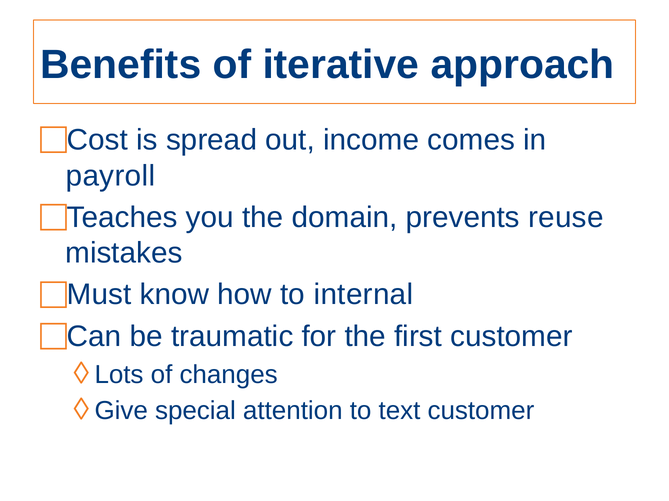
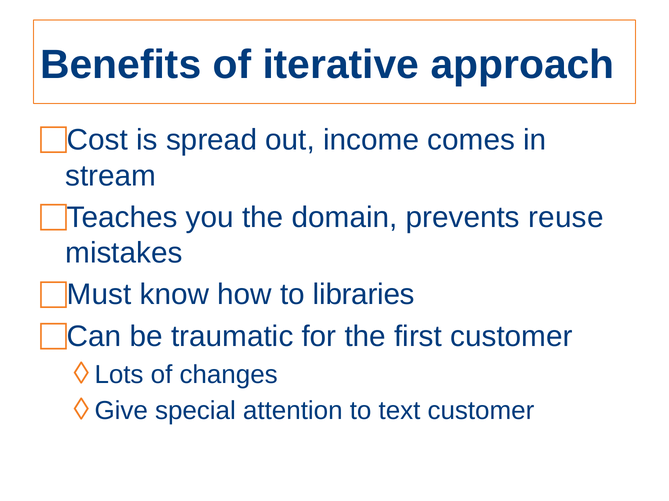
payroll: payroll -> stream
internal: internal -> libraries
